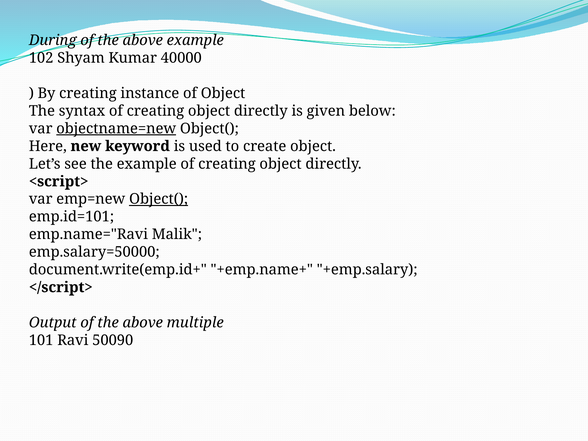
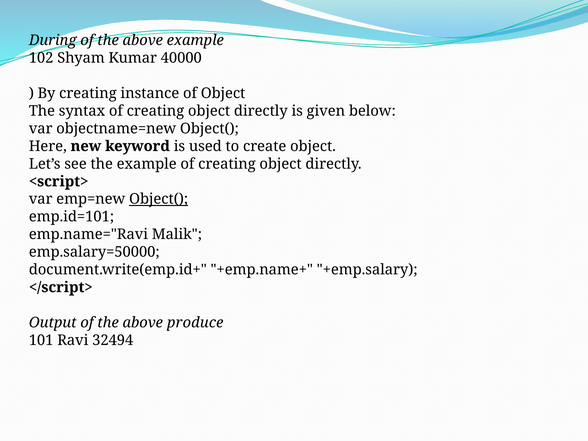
objectname=new underline: present -> none
multiple: multiple -> produce
50090: 50090 -> 32494
